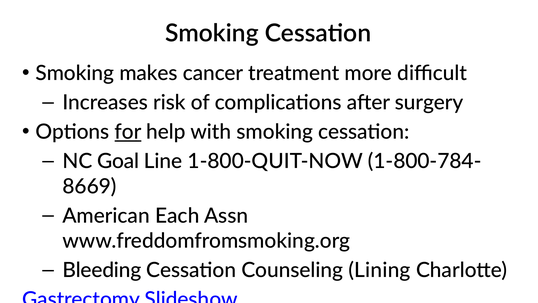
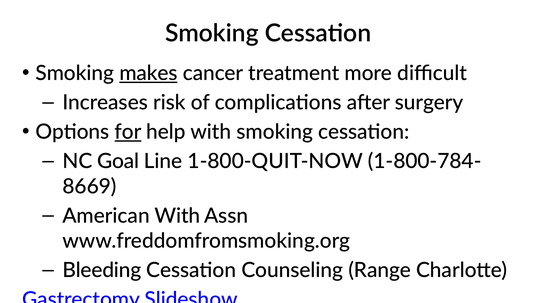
makes underline: none -> present
American Each: Each -> With
Lining: Lining -> Range
